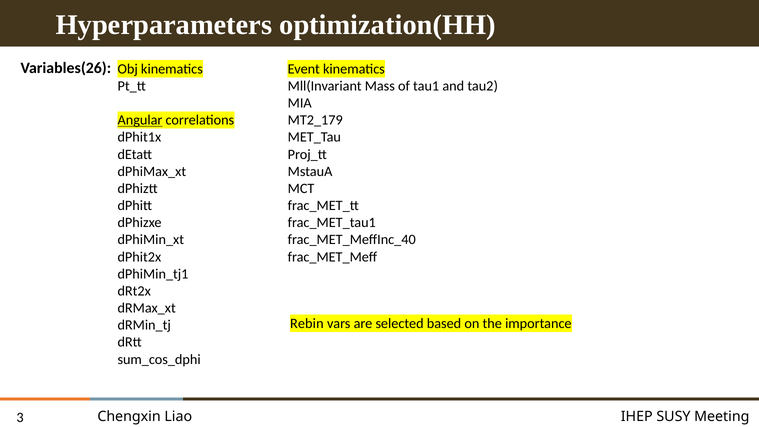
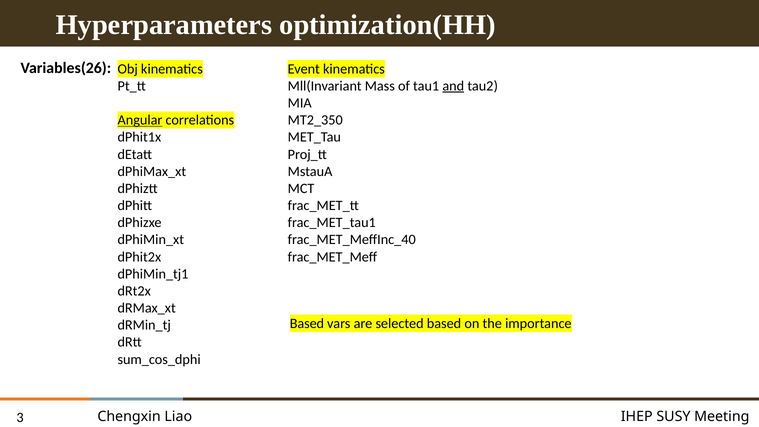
and underline: none -> present
MT2_179: MT2_179 -> MT2_350
Rebin at (307, 324): Rebin -> Based
